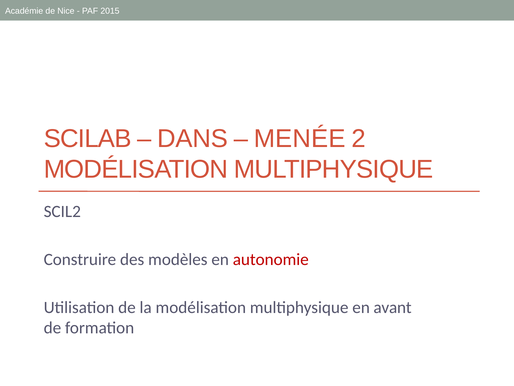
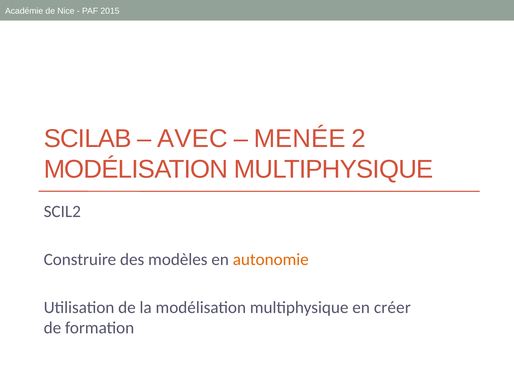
DANS: DANS -> AVEC
autonomie colour: red -> orange
avant: avant -> créer
